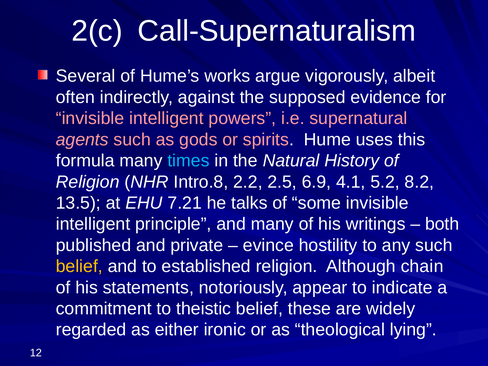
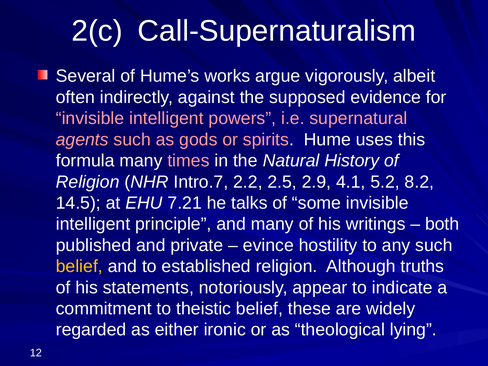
times colour: light blue -> pink
Intro.8: Intro.8 -> Intro.7
6.9: 6.9 -> 2.9
13.5: 13.5 -> 14.5
chain: chain -> truths
